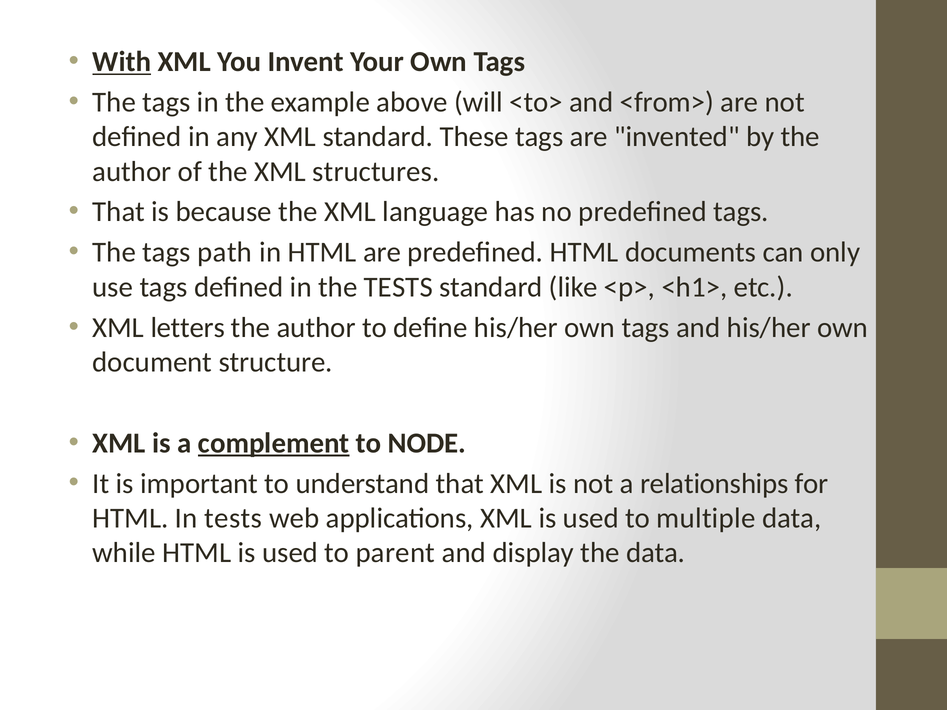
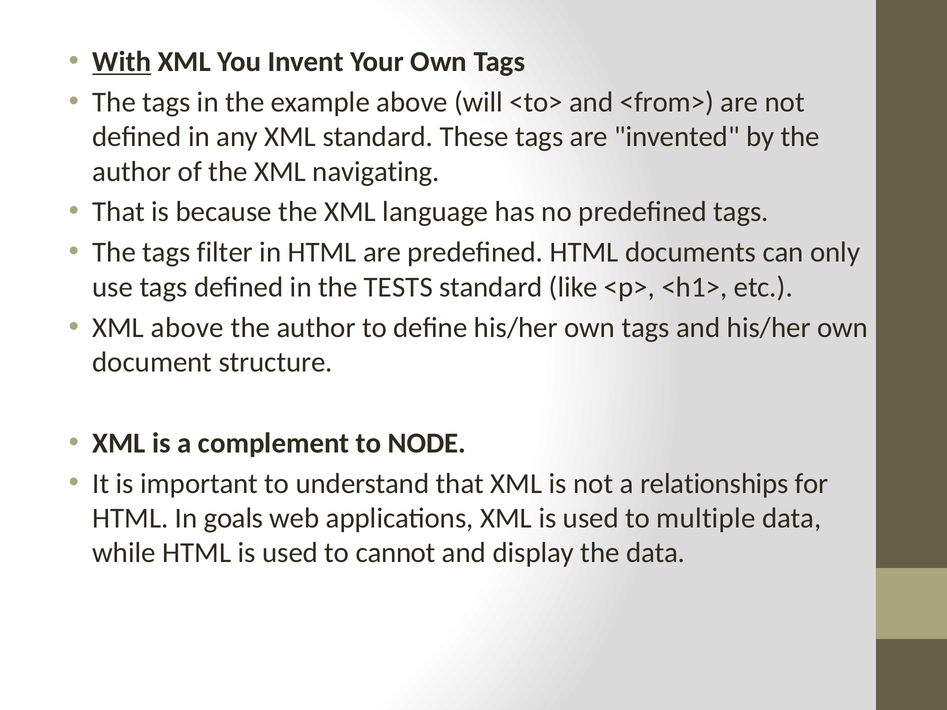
structures: structures -> navigating
path: path -> filter
XML letters: letters -> above
complement underline: present -> none
In tests: tests -> goals
parent: parent -> cannot
